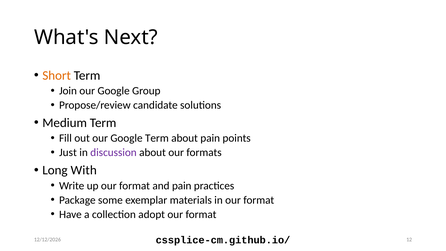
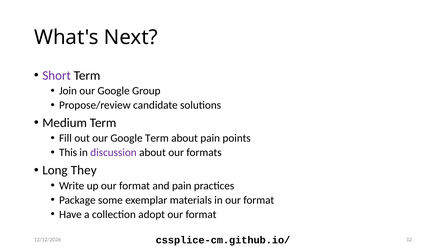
Short colour: orange -> purple
Just: Just -> This
With: With -> They
